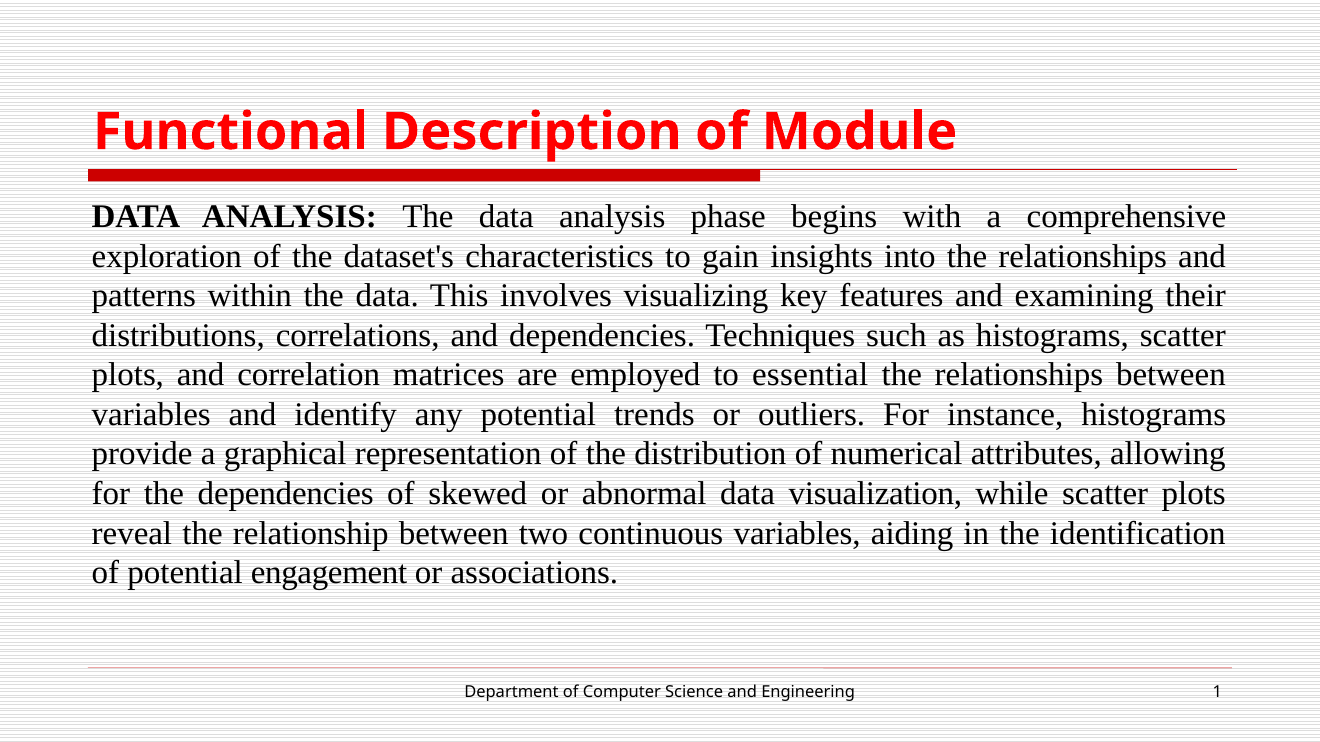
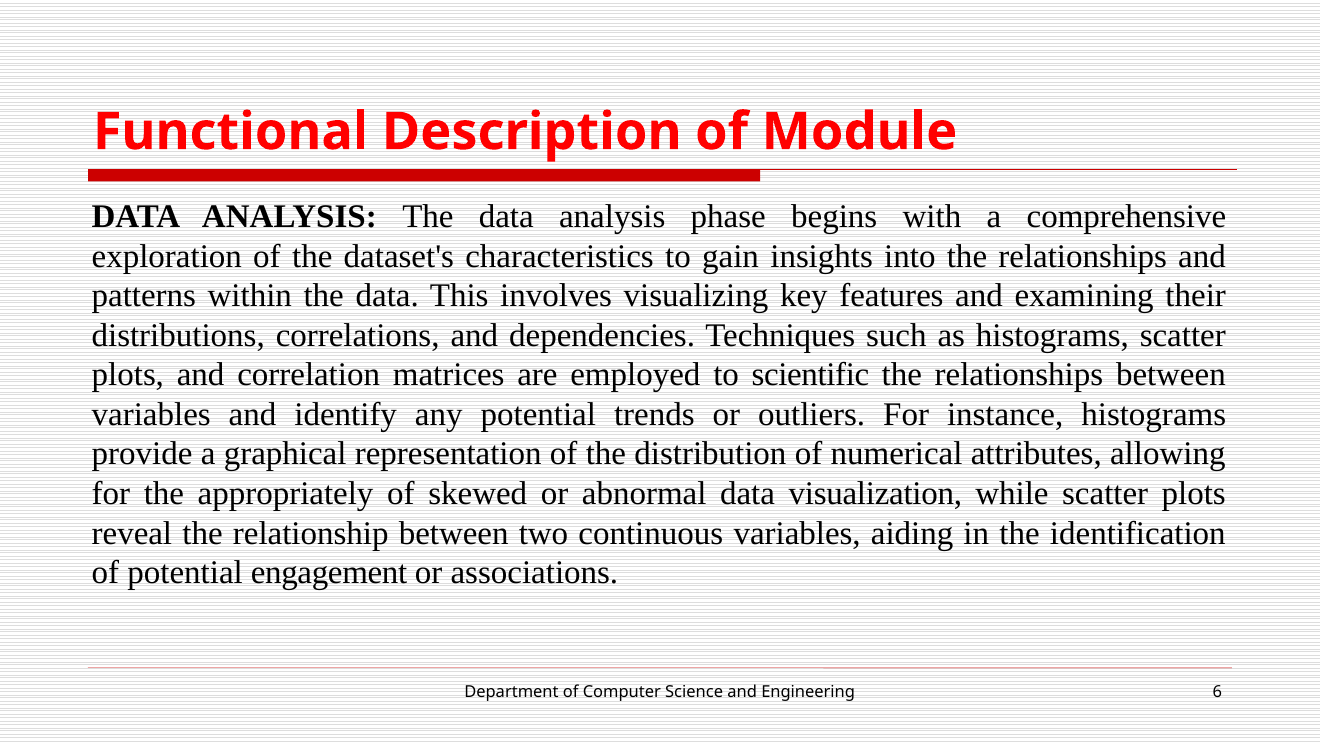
essential: essential -> scientific
the dependencies: dependencies -> appropriately
1: 1 -> 6
